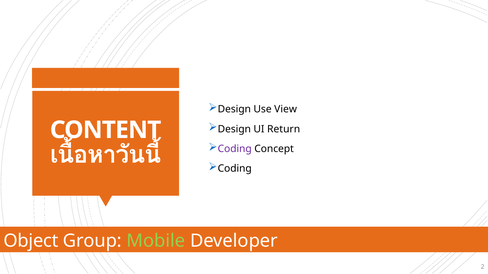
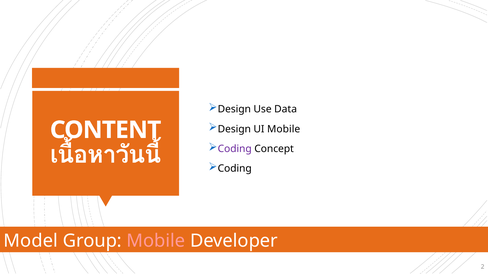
View: View -> Data
UI Return: Return -> Mobile
Object: Object -> Model
Mobile at (156, 241) colour: light green -> pink
